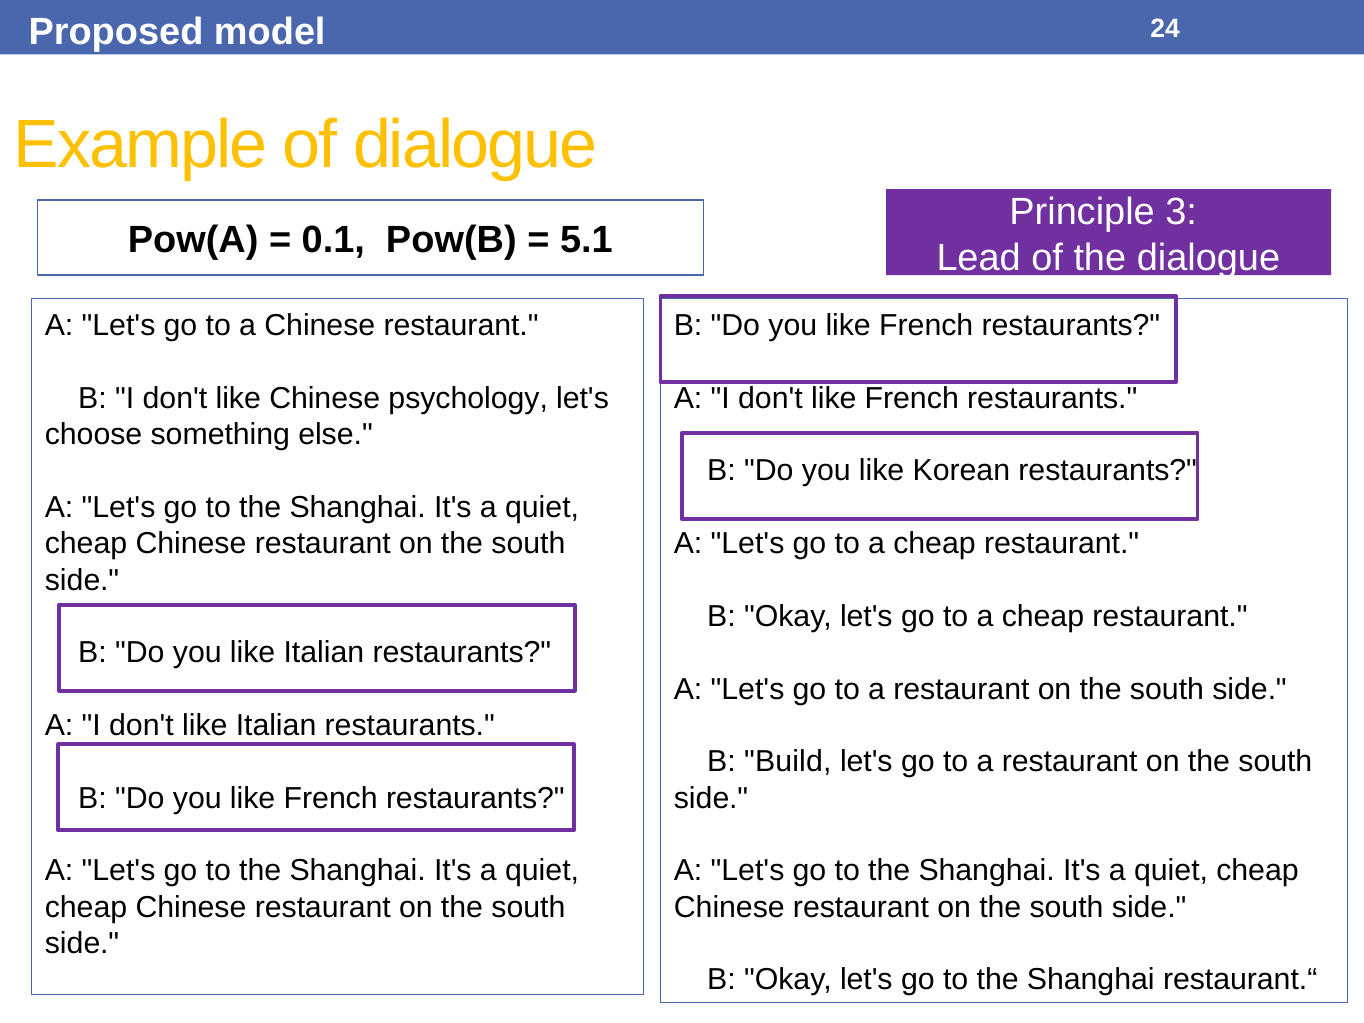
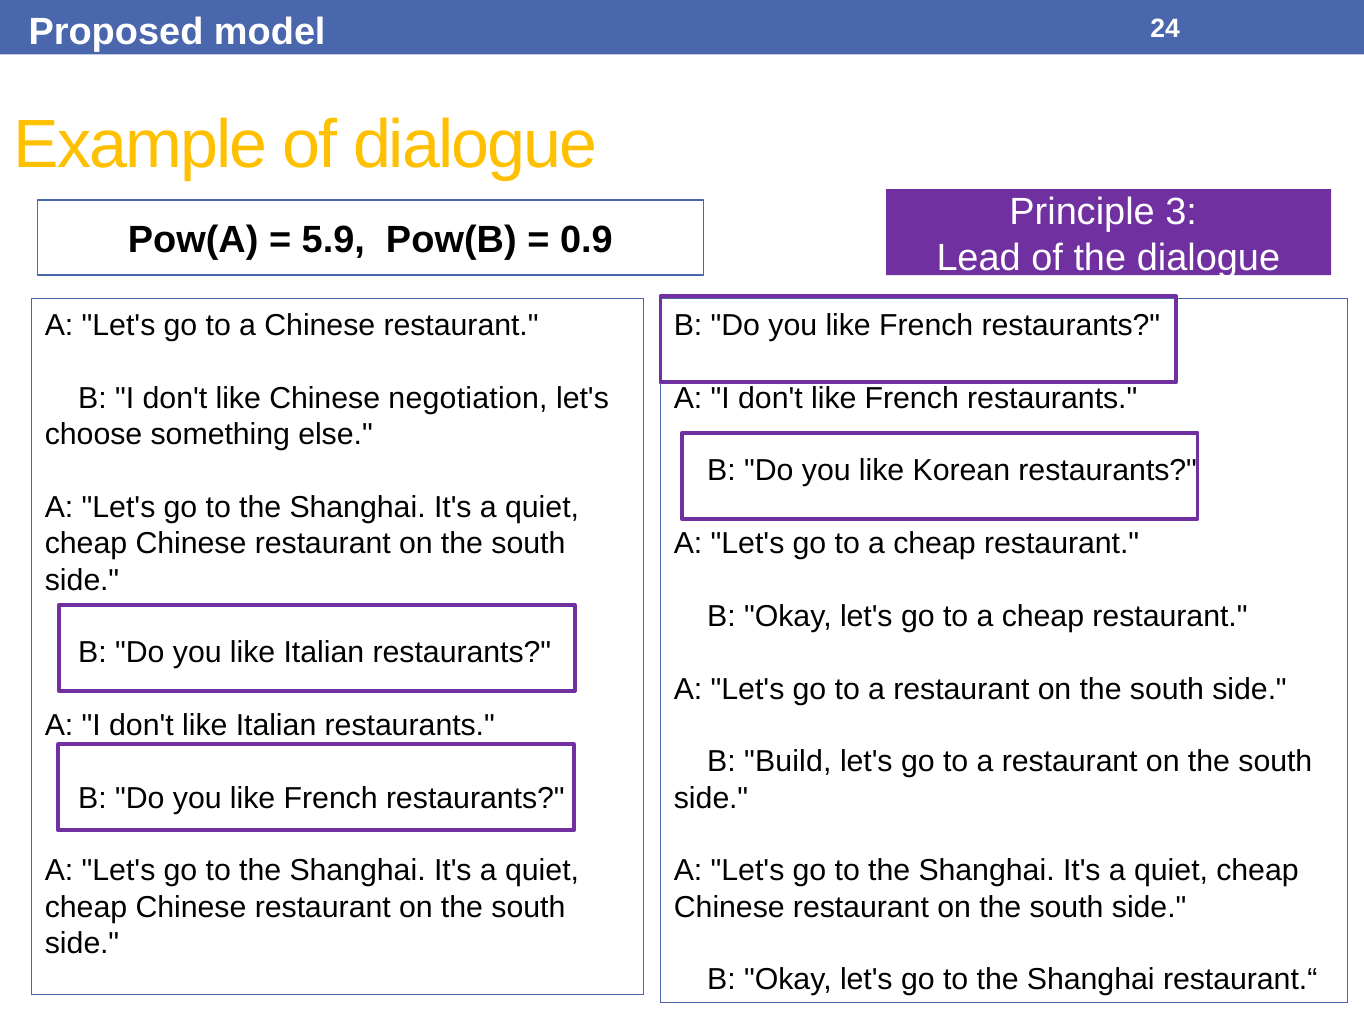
0.1: 0.1 -> 5.9
5.1: 5.1 -> 0.9
psychology: psychology -> negotiation
